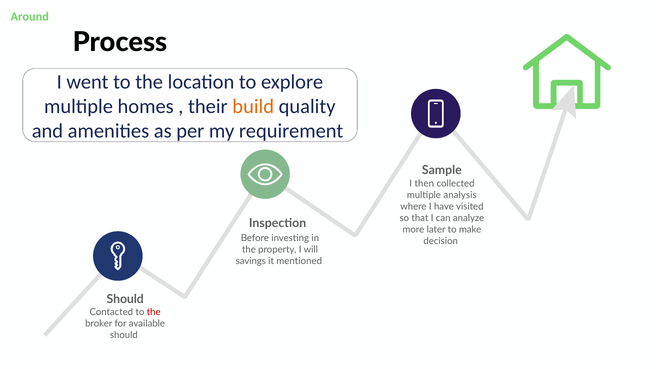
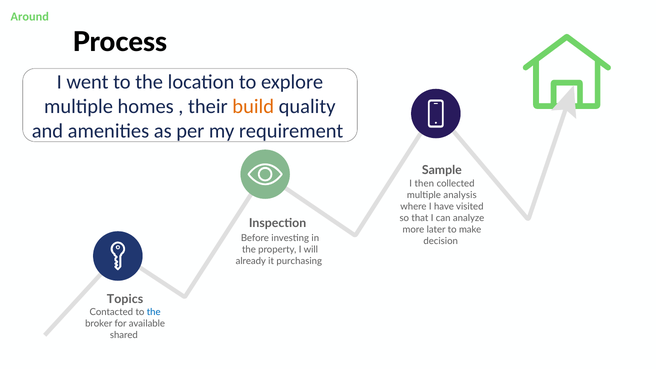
savings: savings -> already
mentioned: mentioned -> purchasing
Should at (125, 299): Should -> Topics
the at (154, 312) colour: red -> blue
should at (124, 335): should -> shared
